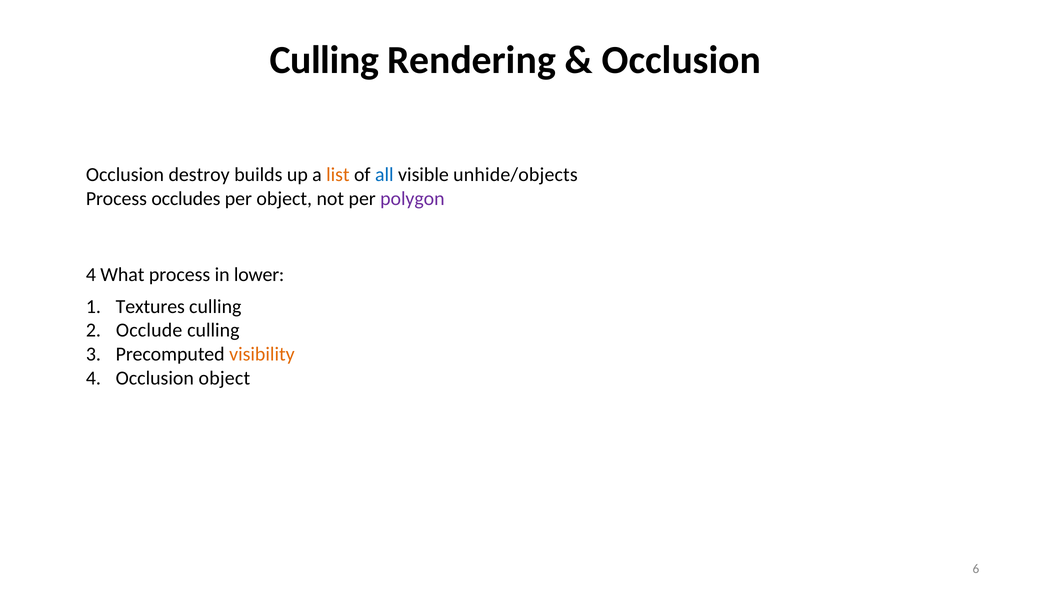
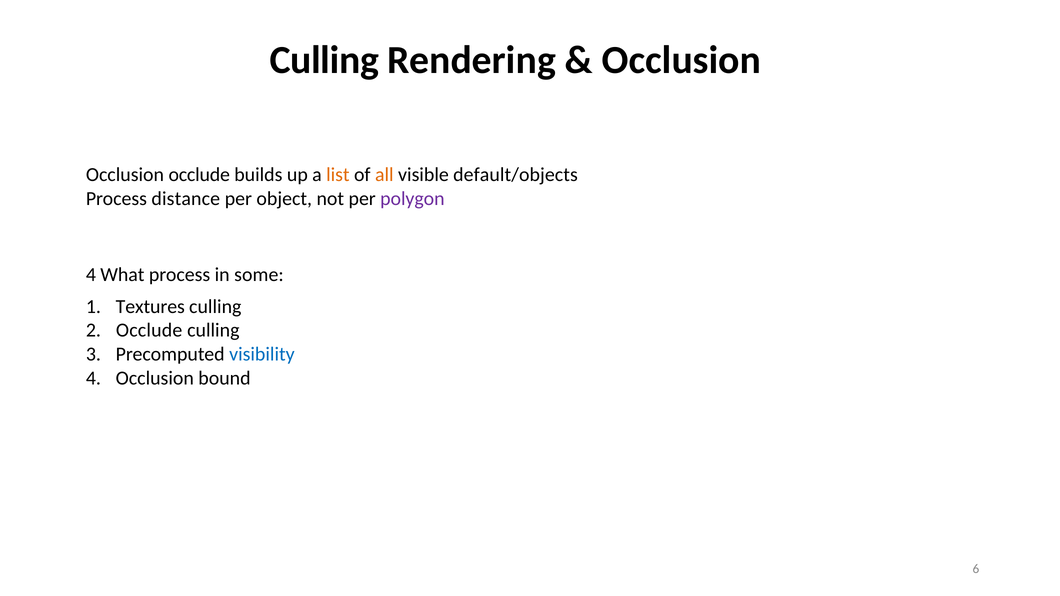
Occlusion destroy: destroy -> occlude
all colour: blue -> orange
unhide/objects: unhide/objects -> default/objects
occludes: occludes -> distance
lower: lower -> some
visibility colour: orange -> blue
Occlusion object: object -> bound
